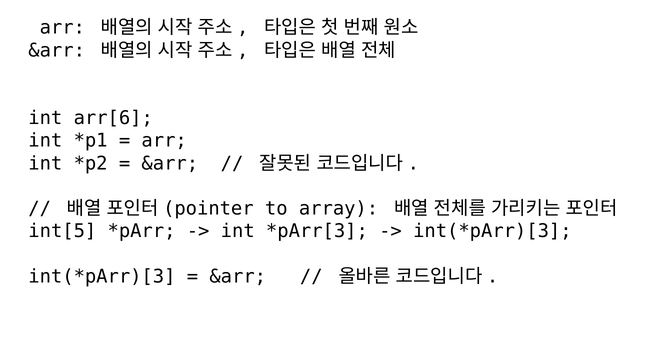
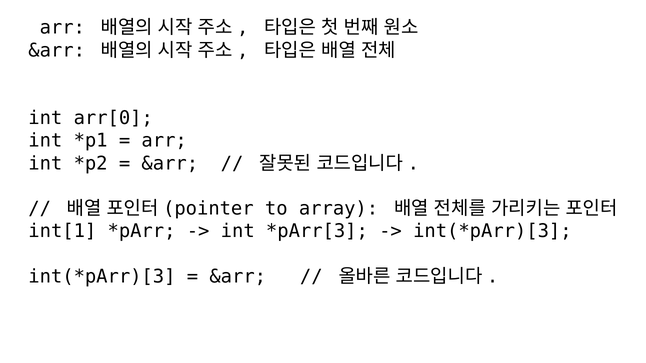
arr[6: arr[6 -> arr[0
int[5: int[5 -> int[1
